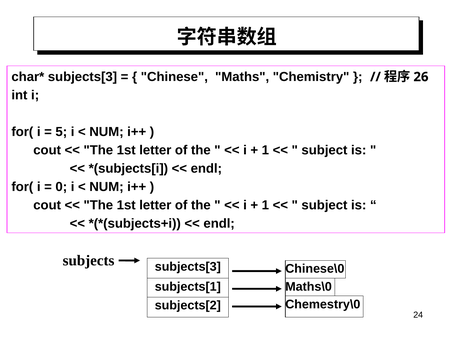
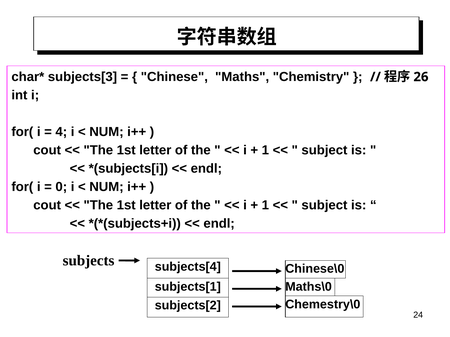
5: 5 -> 4
subjects[3 at (188, 267): subjects[3 -> subjects[4
